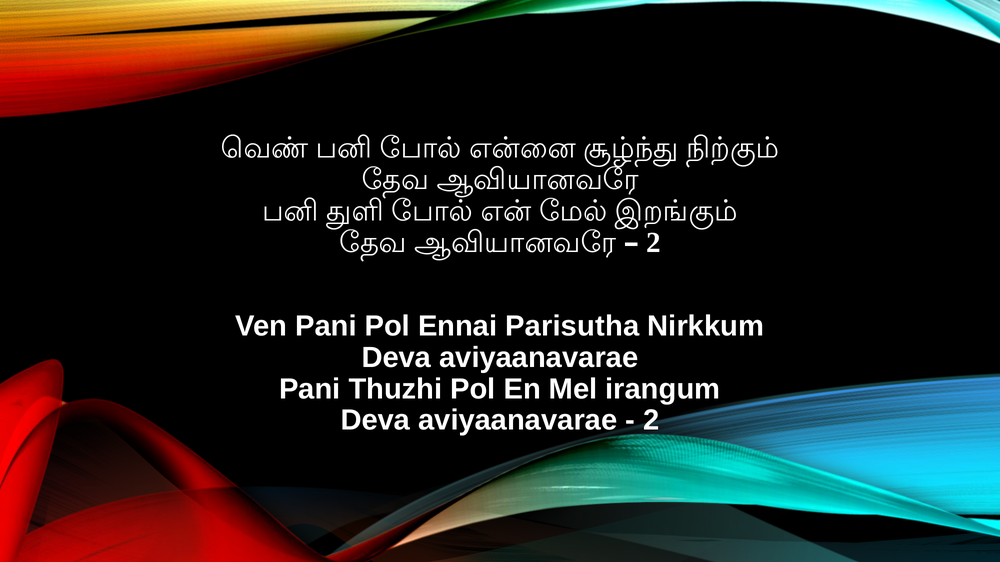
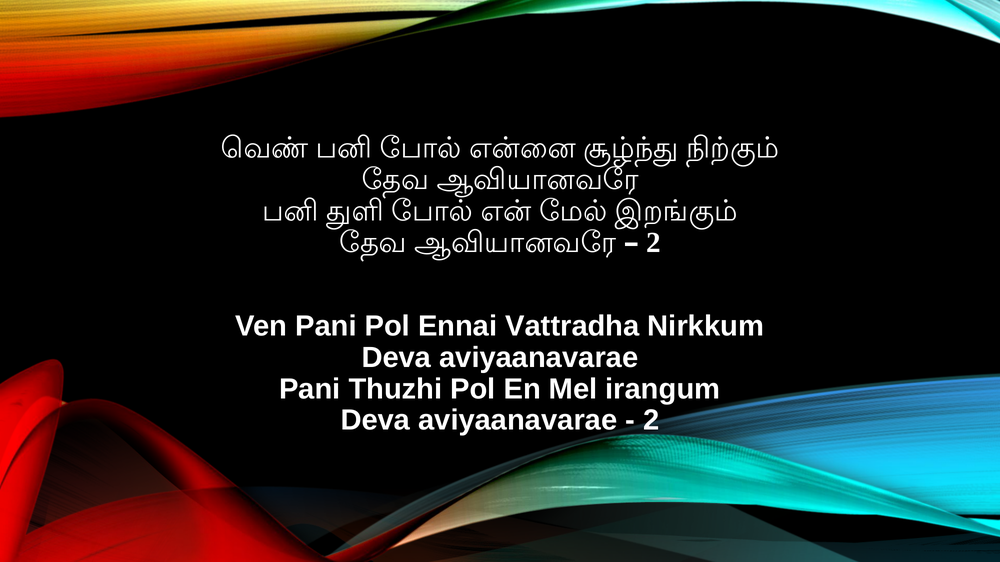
Parisutha: Parisutha -> Vattradha
